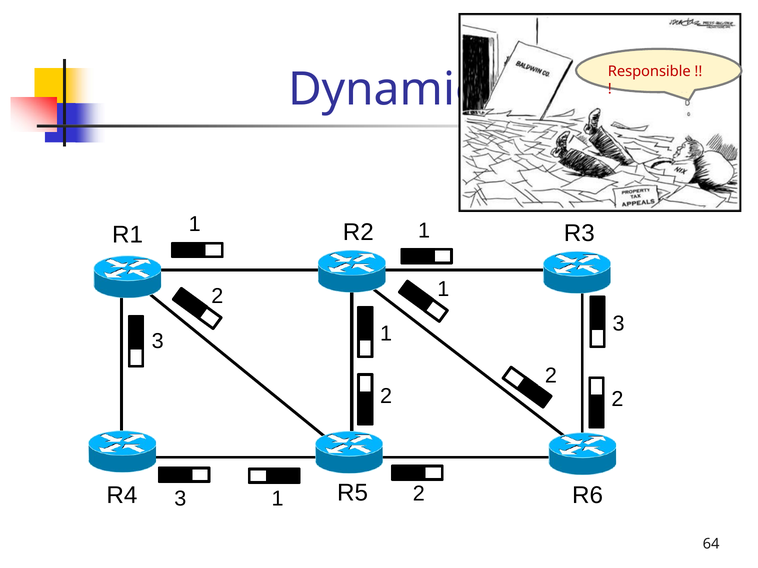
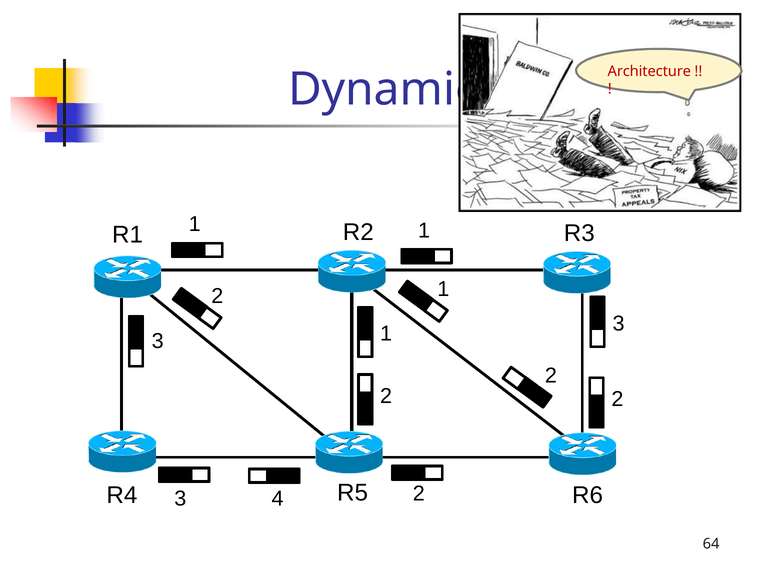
Responsible: Responsible -> Architecture
1 at (278, 499): 1 -> 4
